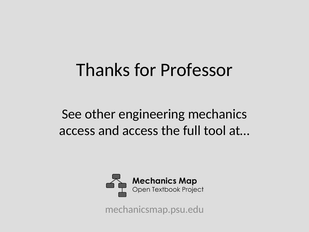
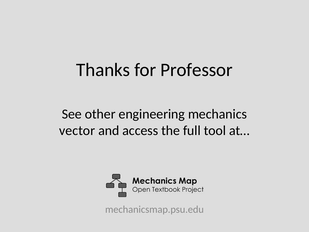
access at (77, 130): access -> vector
